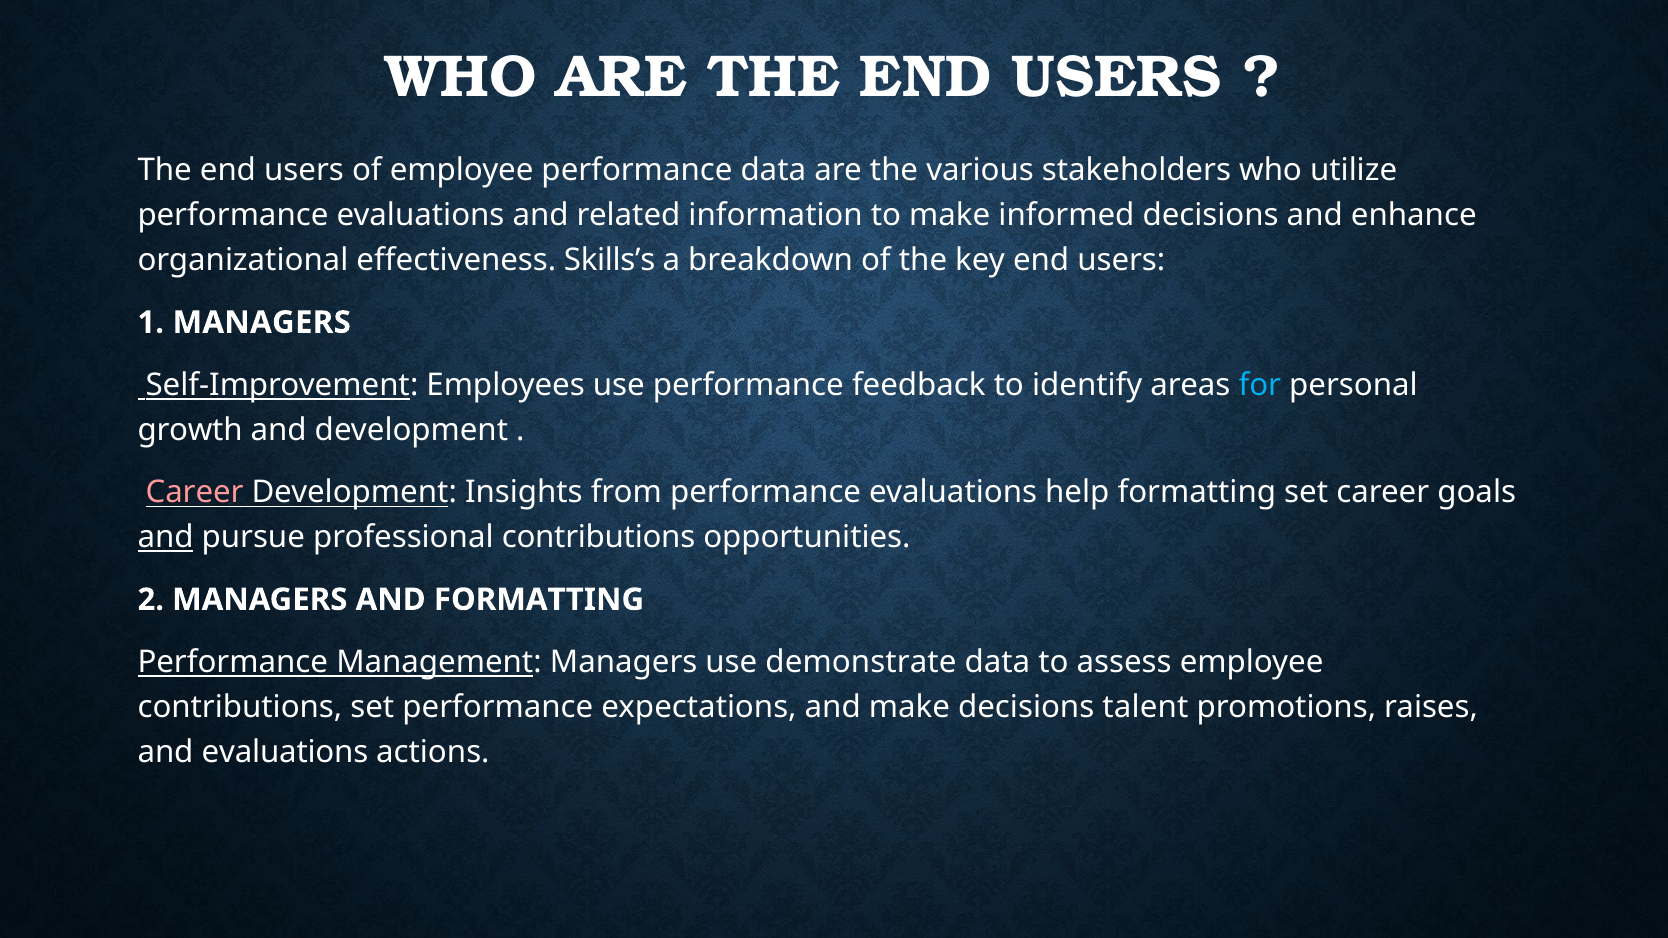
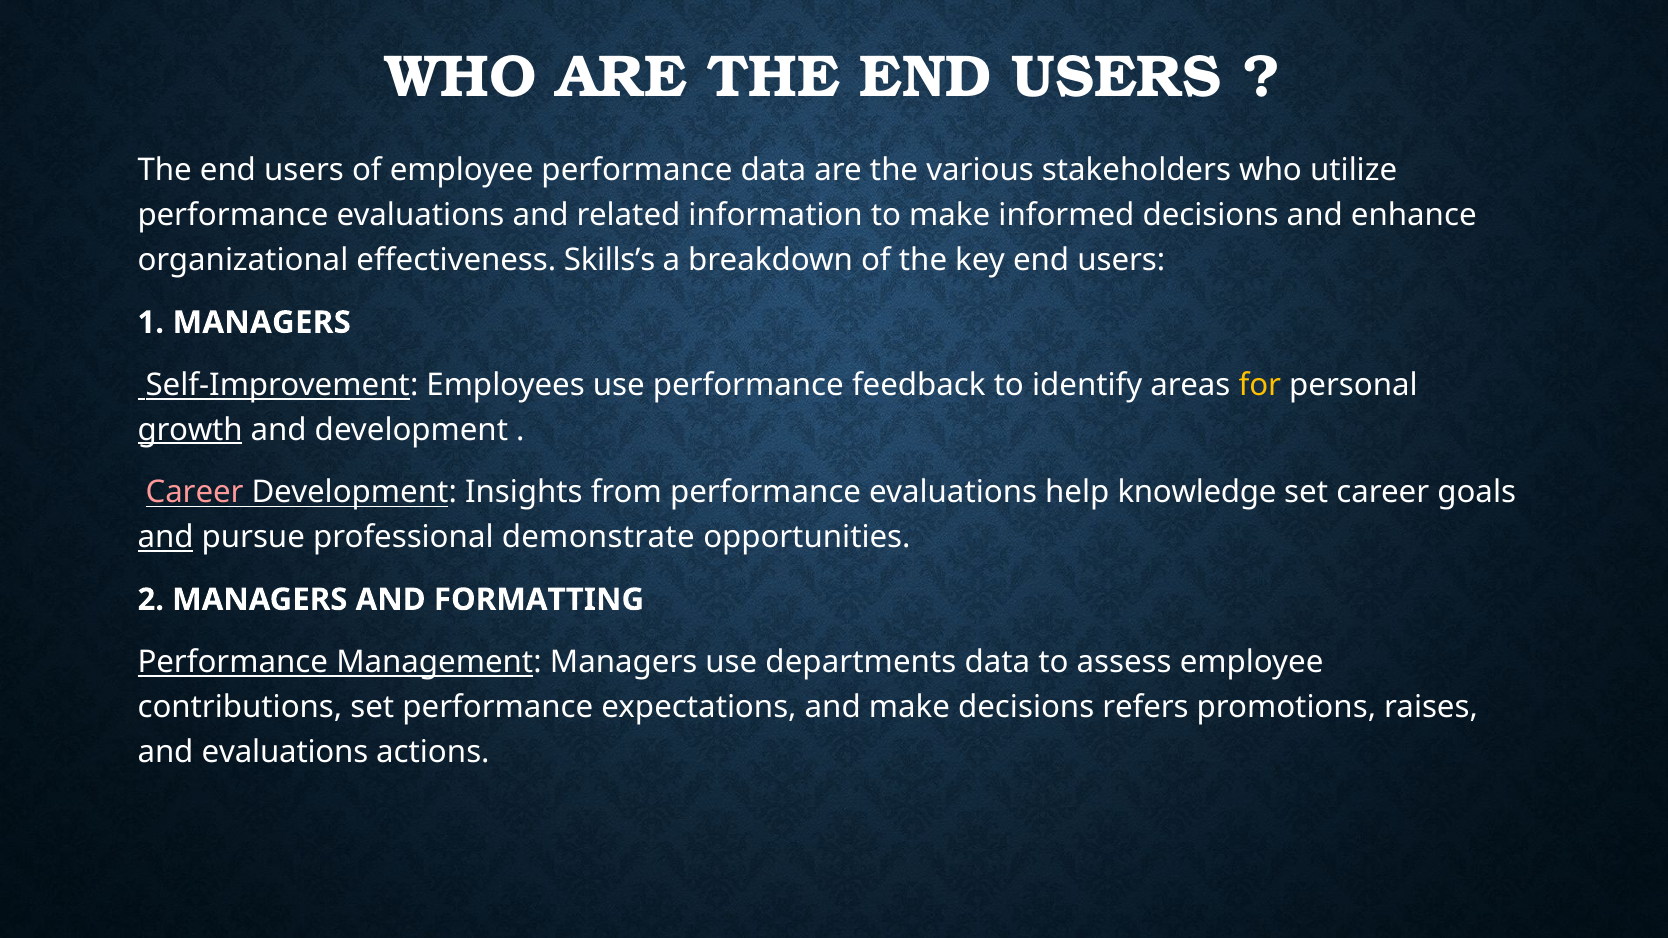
for colour: light blue -> yellow
growth underline: none -> present
help formatting: formatting -> knowledge
professional contributions: contributions -> demonstrate
demonstrate: demonstrate -> departments
talent: talent -> refers
